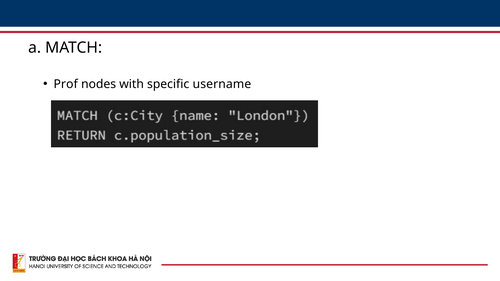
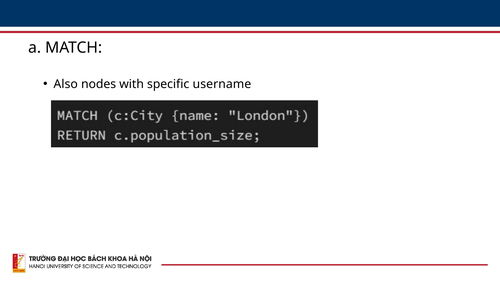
Prof: Prof -> Also
